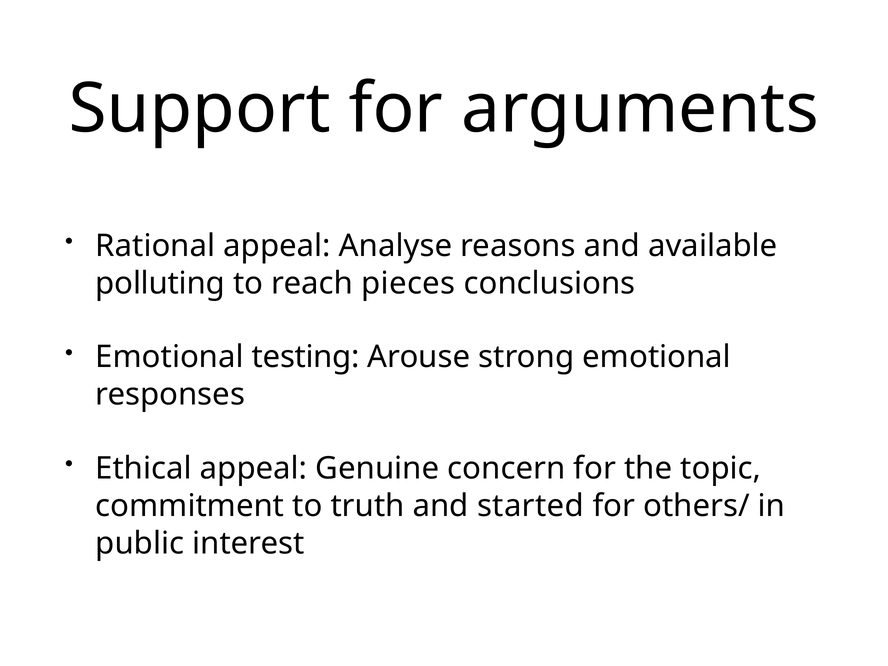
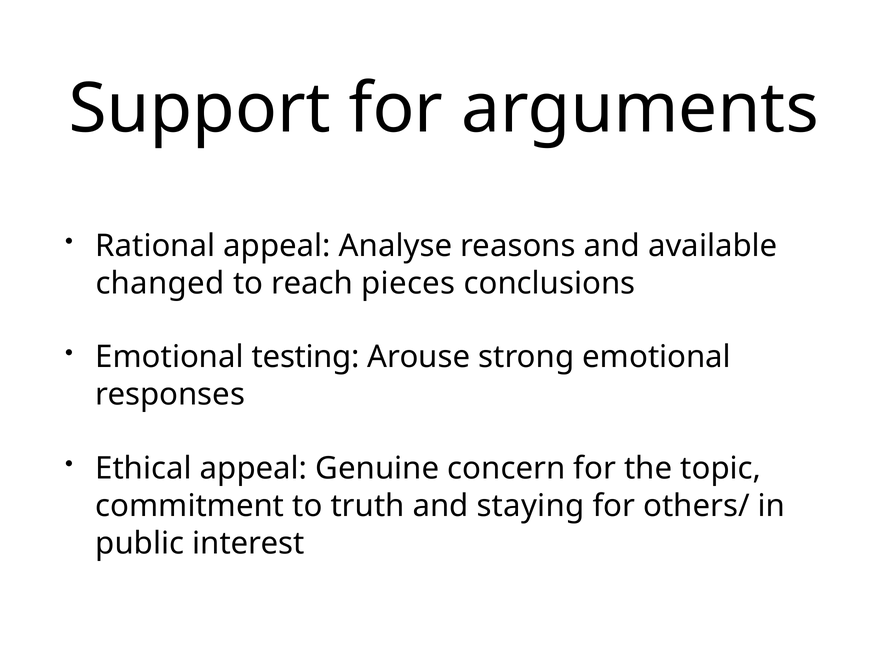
polluting: polluting -> changed
started: started -> staying
